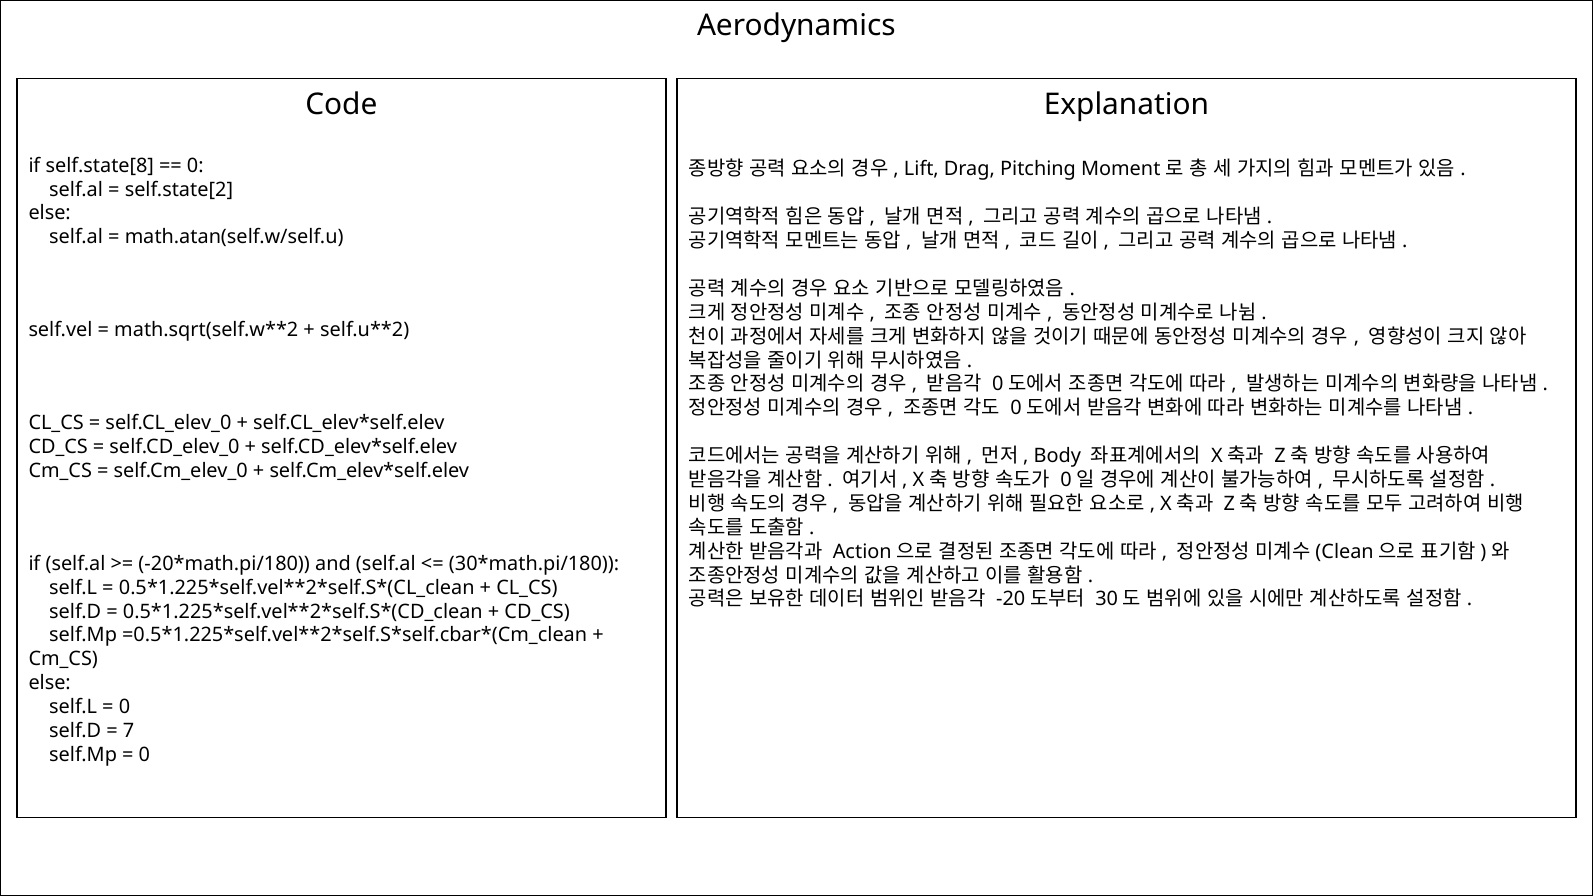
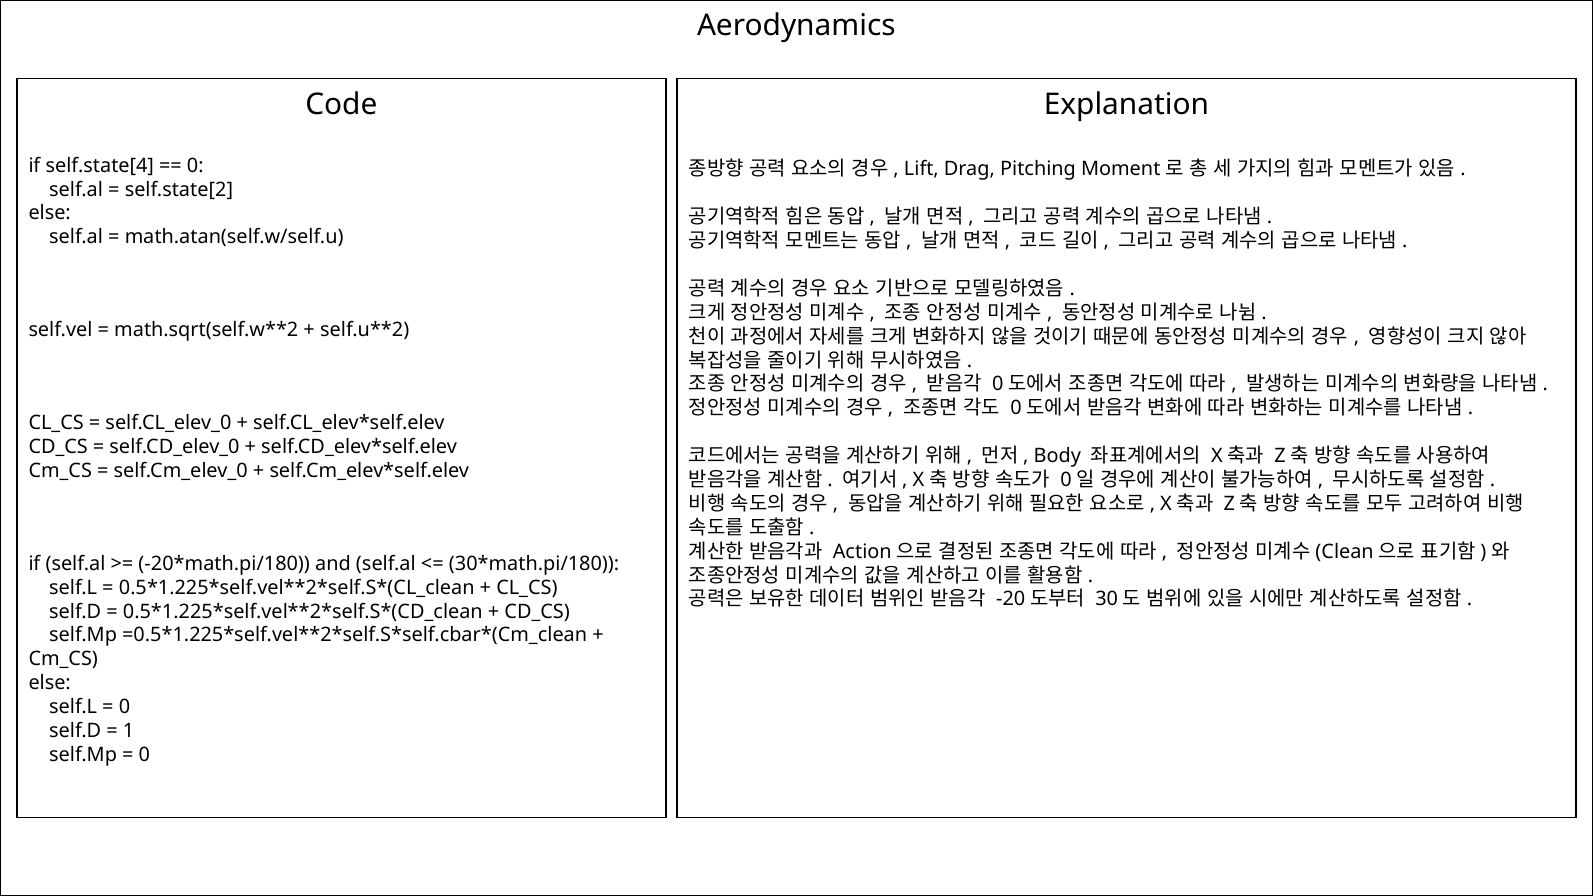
self.state[8: self.state[8 -> self.state[4
7: 7 -> 1
